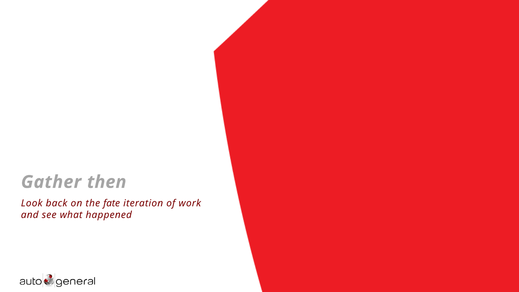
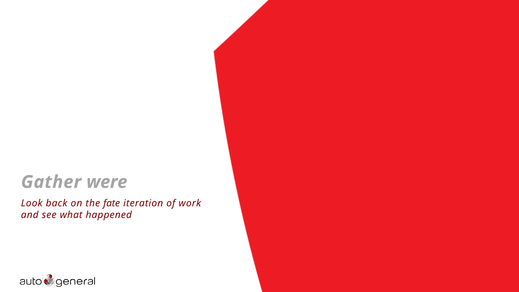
then: then -> were
